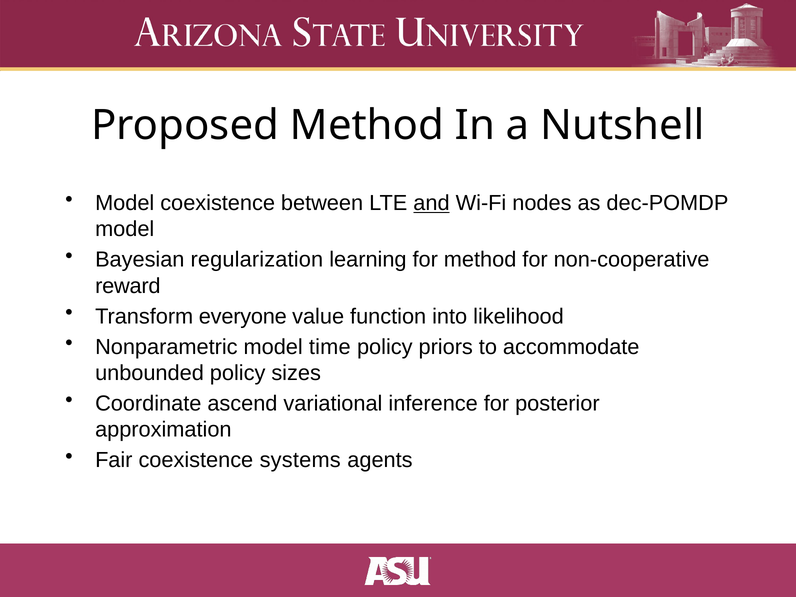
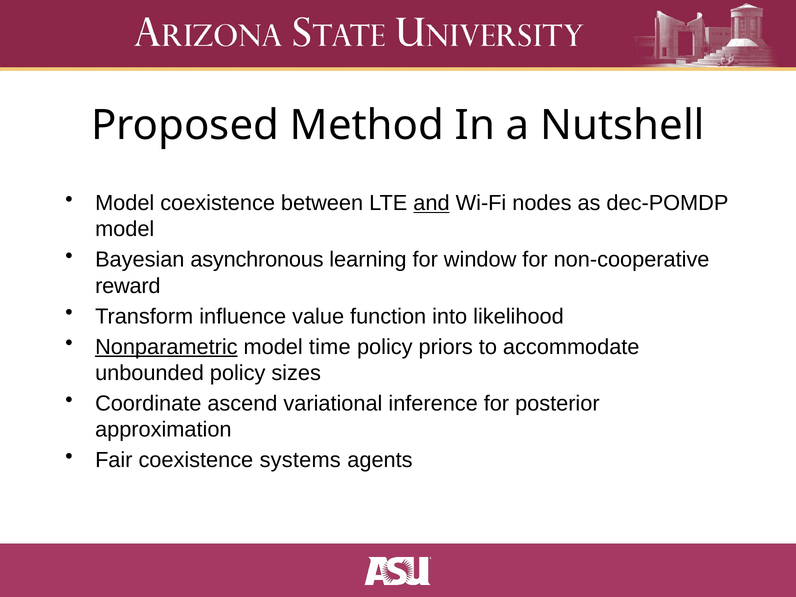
regularization: regularization -> asynchronous
for method: method -> window
everyone: everyone -> influence
Nonparametric underline: none -> present
